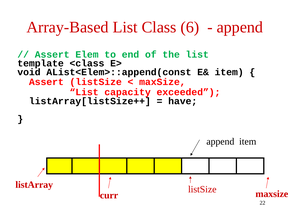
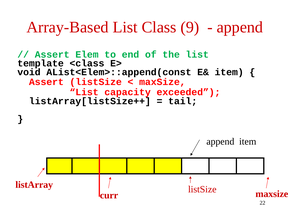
6: 6 -> 9
have: have -> tail
